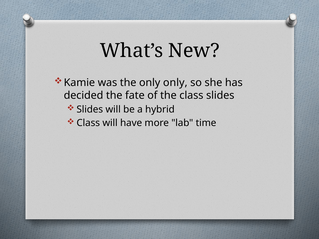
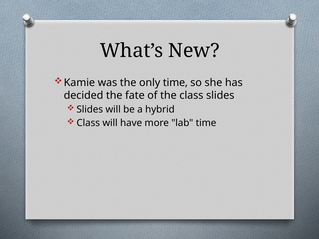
only only: only -> time
